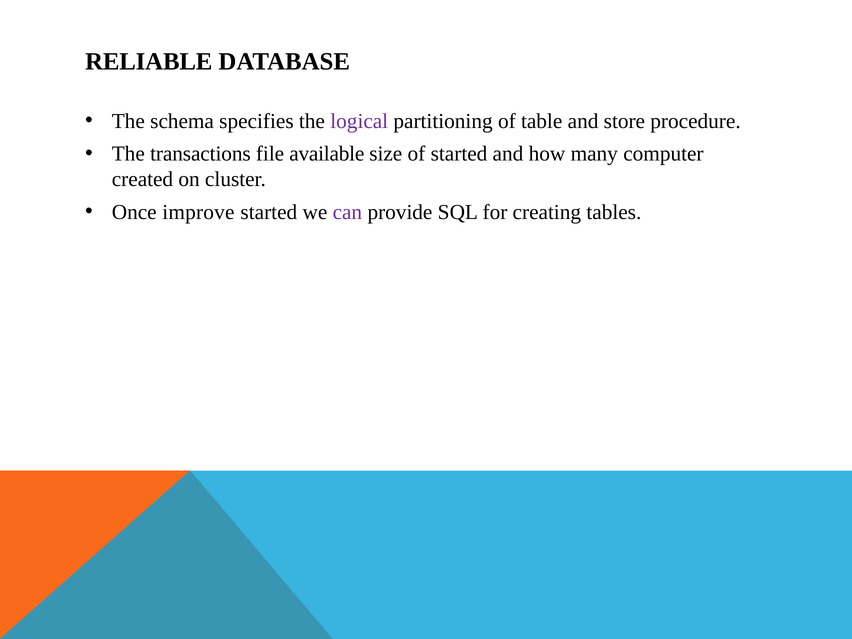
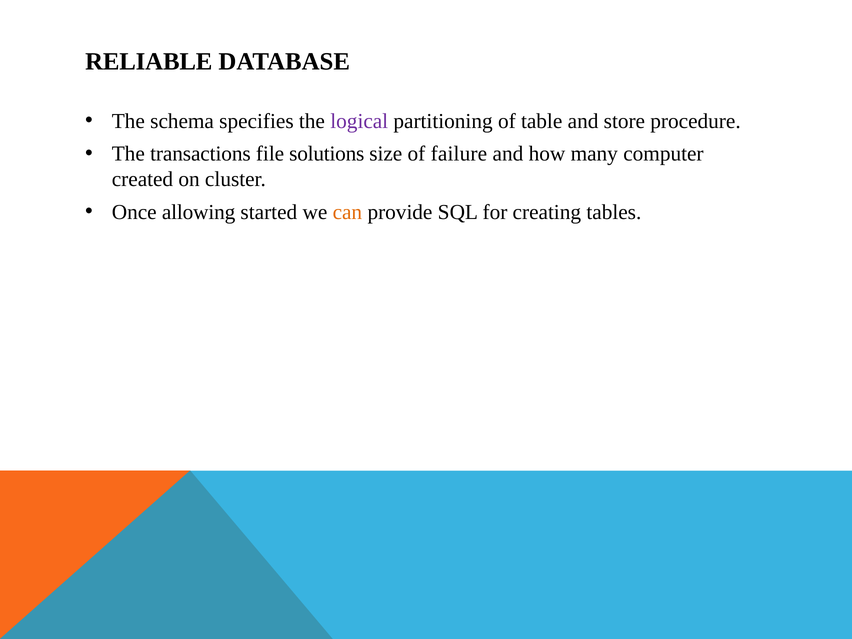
available: available -> solutions
of started: started -> failure
improve: improve -> allowing
can colour: purple -> orange
